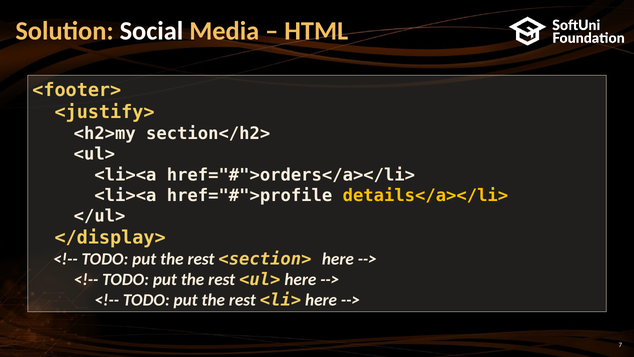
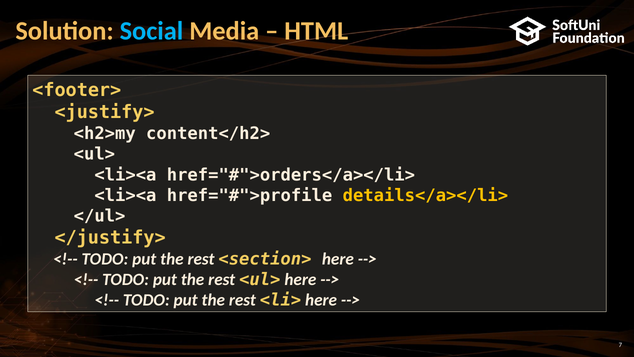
Social colour: white -> light blue
section</h2>: section</h2> -> content</h2>
</display>: </display> -> </justify>
